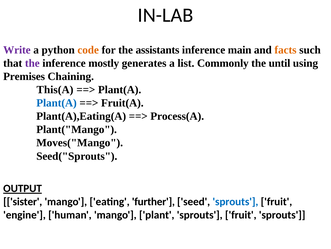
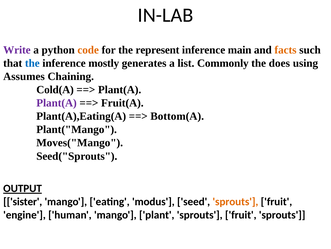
assistants: assistants -> represent
the at (32, 63) colour: purple -> blue
until: until -> does
Premises: Premises -> Assumes
This(A: This(A -> Cold(A
Plant(A at (57, 103) colour: blue -> purple
Process(A: Process(A -> Bottom(A
further: further -> modus
sprouts at (235, 201) colour: blue -> orange
